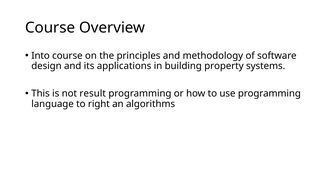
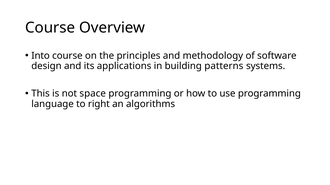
property: property -> patterns
result: result -> space
